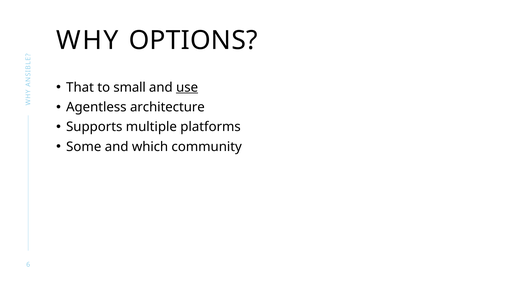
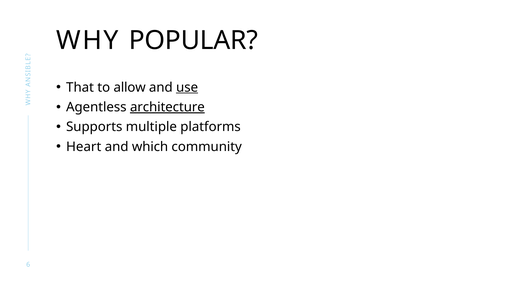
OPTIONS: OPTIONS -> POPULAR
small: small -> allow
architecture underline: none -> present
Some: Some -> Heart
